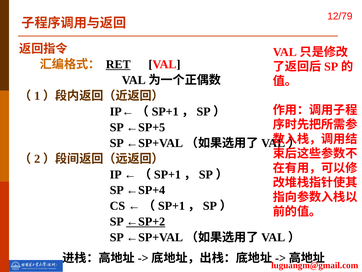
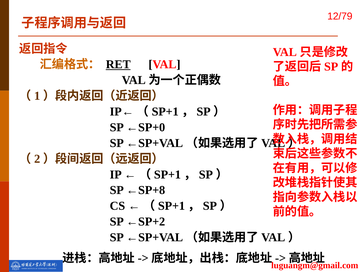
←SP+5: ←SP+5 -> ←SP+0
←SP+4: ←SP+4 -> ←SP+8
←SP+2 underline: present -> none
